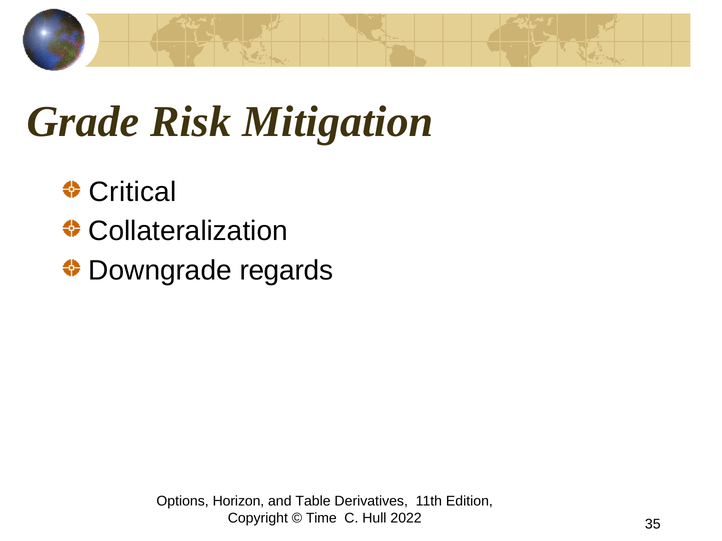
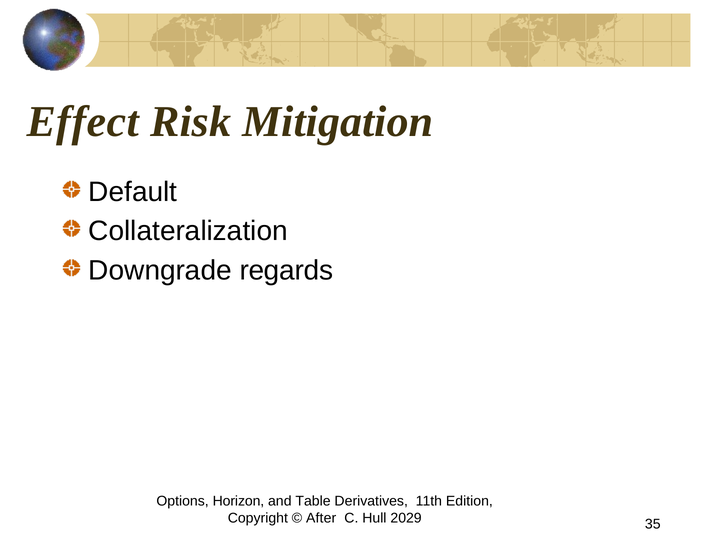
Grade: Grade -> Effect
Critical: Critical -> Default
Time: Time -> After
2022: 2022 -> 2029
